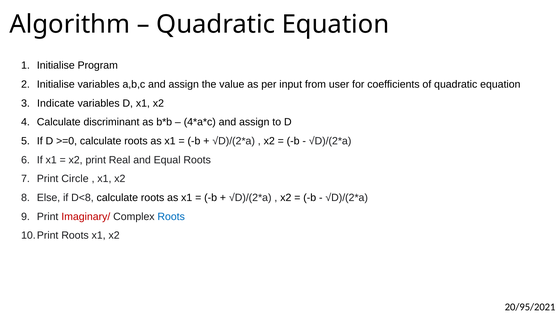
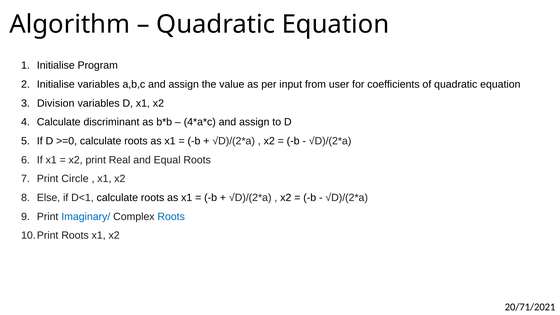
Indicate: Indicate -> Division
D<8: D<8 -> D<1
Imaginary/ colour: red -> blue
20/95/2021: 20/95/2021 -> 20/71/2021
